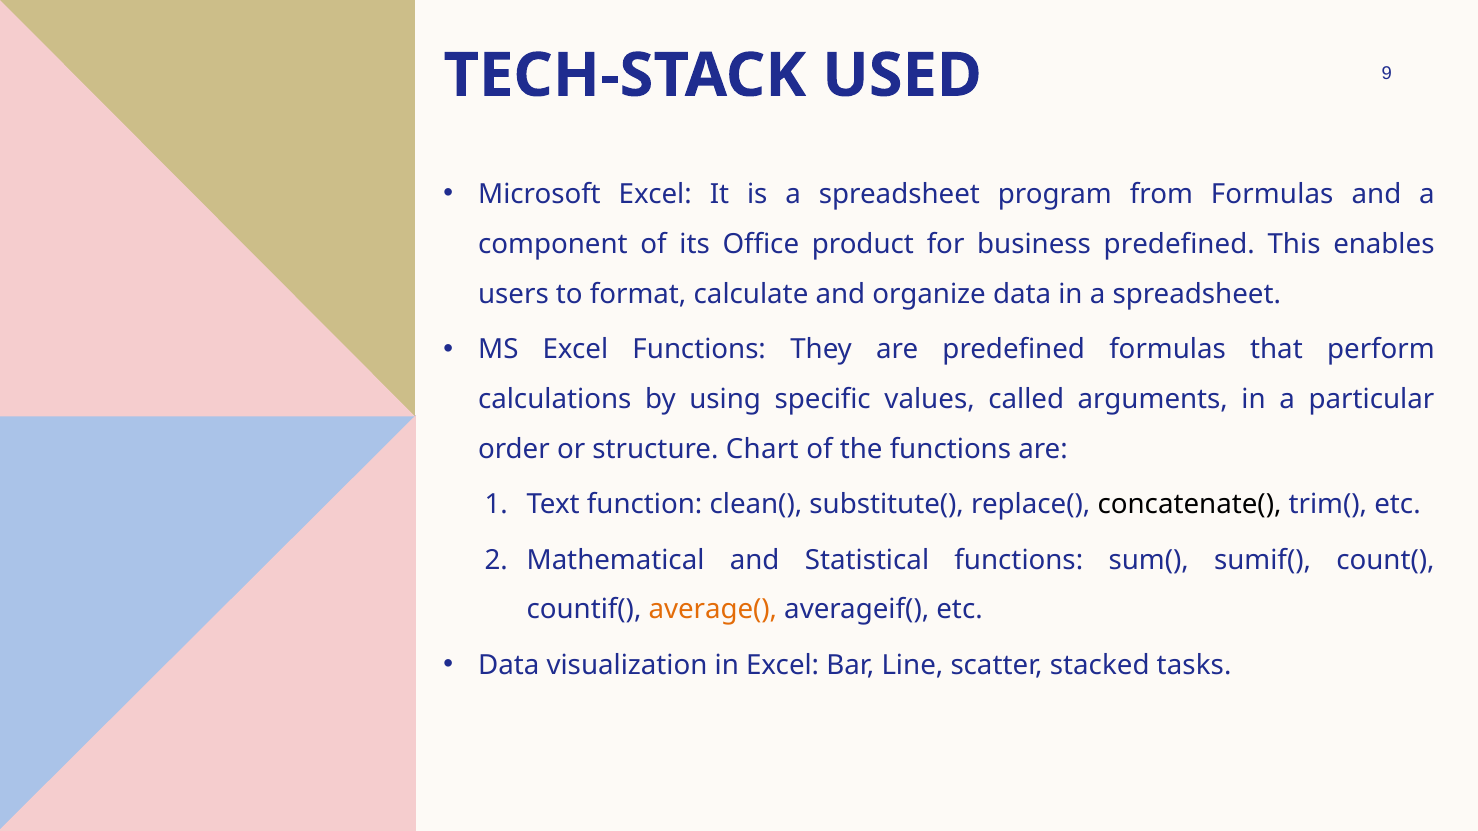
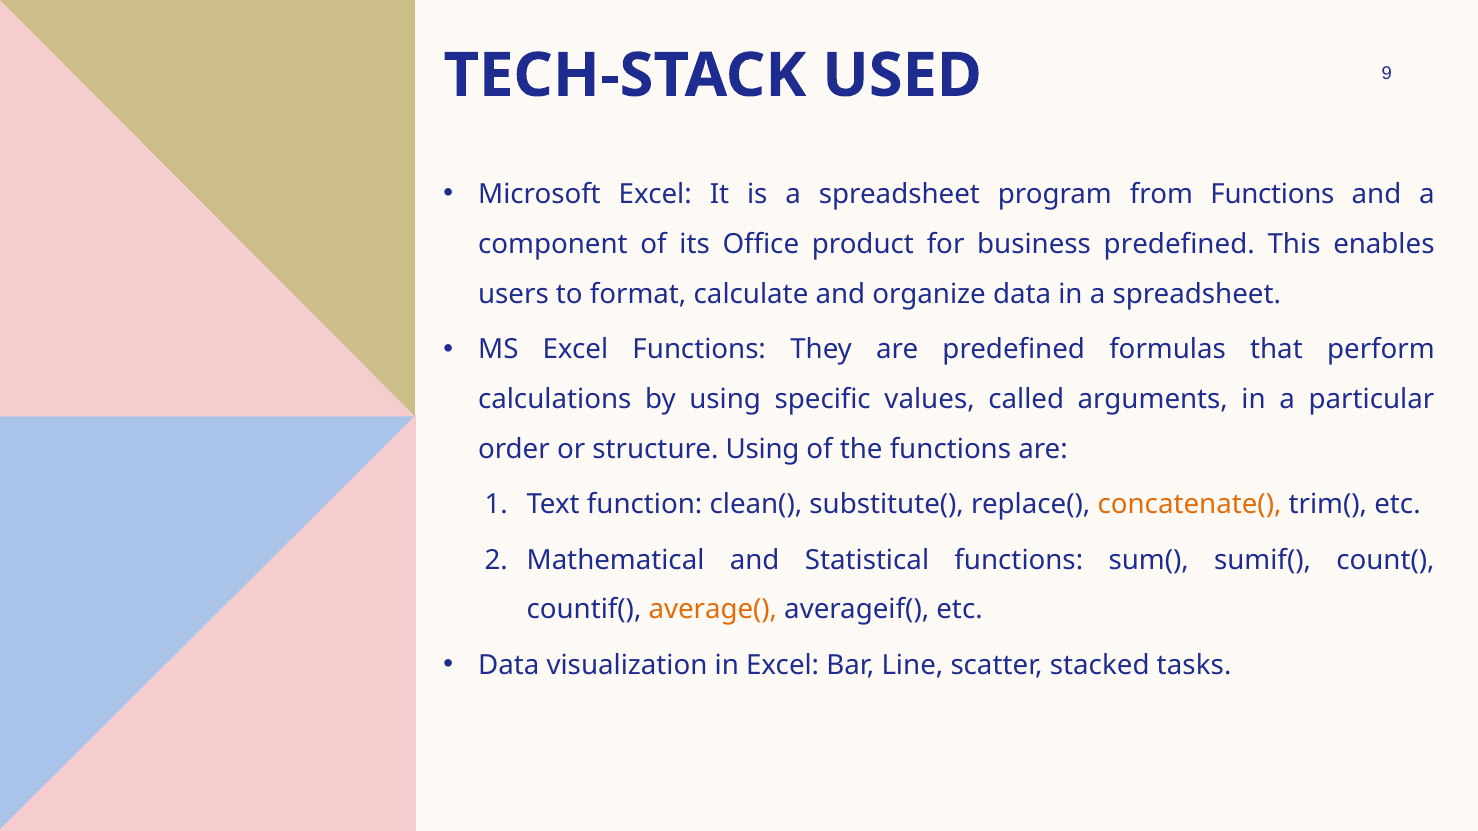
from Formulas: Formulas -> Functions
structure Chart: Chart -> Using
concatenate( colour: black -> orange
